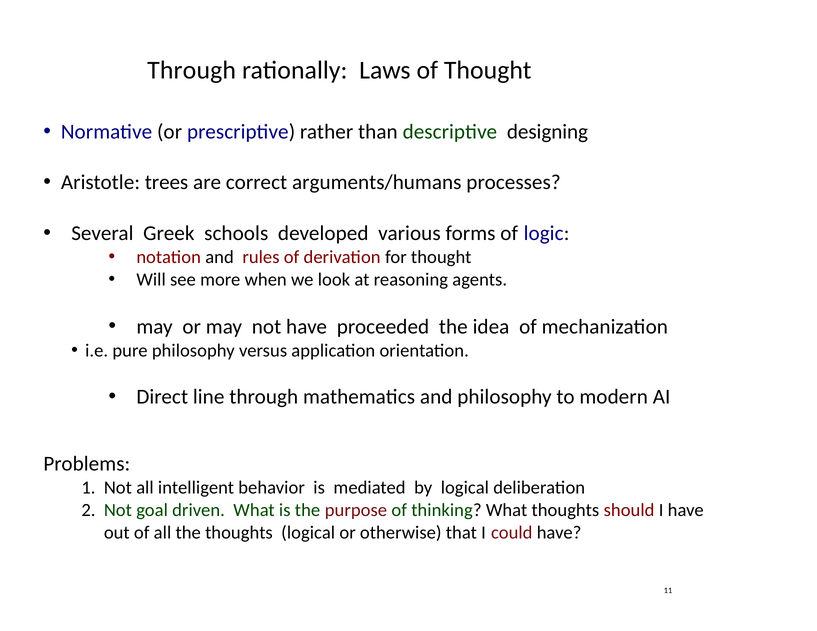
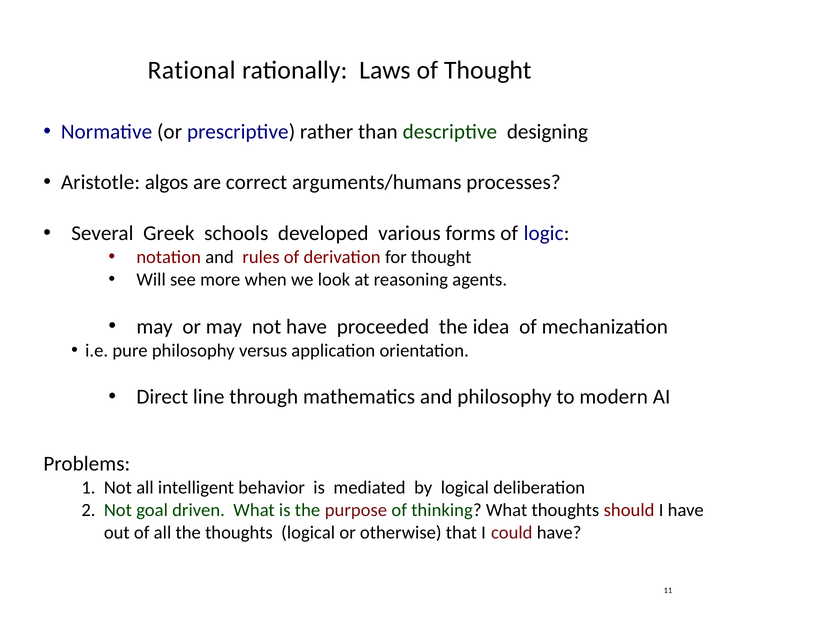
Through at (192, 70): Through -> Rational
trees: trees -> algos
